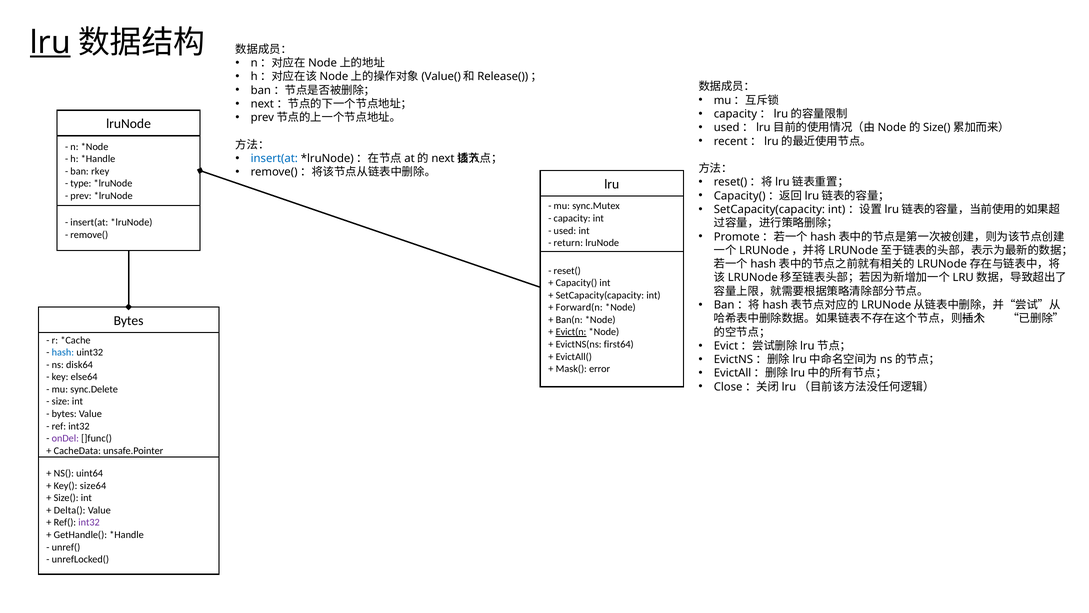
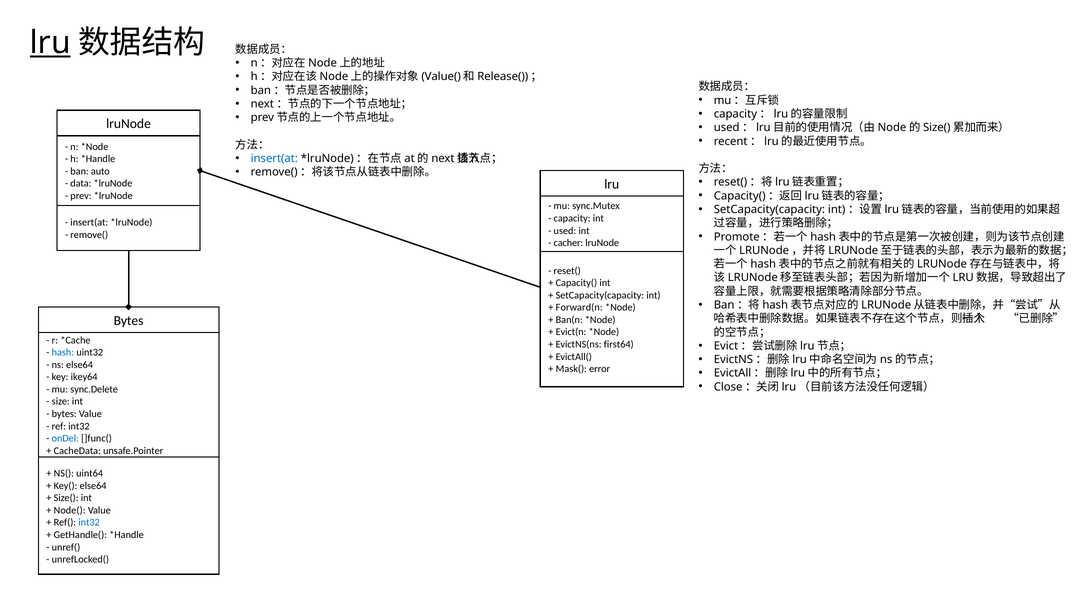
rkey: rkey -> auto
type: type -> data
return: return -> cacher
Evict(n underline: present -> none
ns disk64: disk64 -> else64
else64: else64 -> ikey64
onDel colour: purple -> blue
Key( size64: size64 -> else64
Delta(: Delta( -> Node(
int32 at (89, 522) colour: purple -> blue
